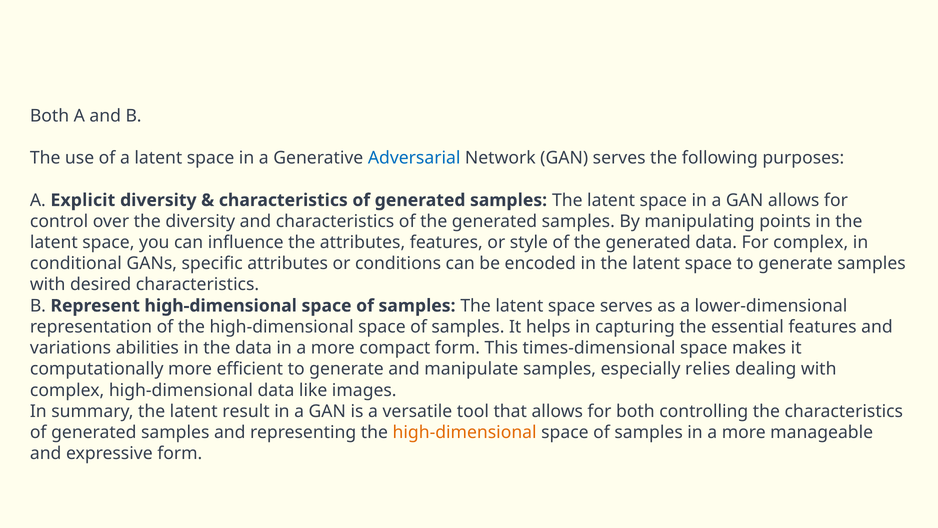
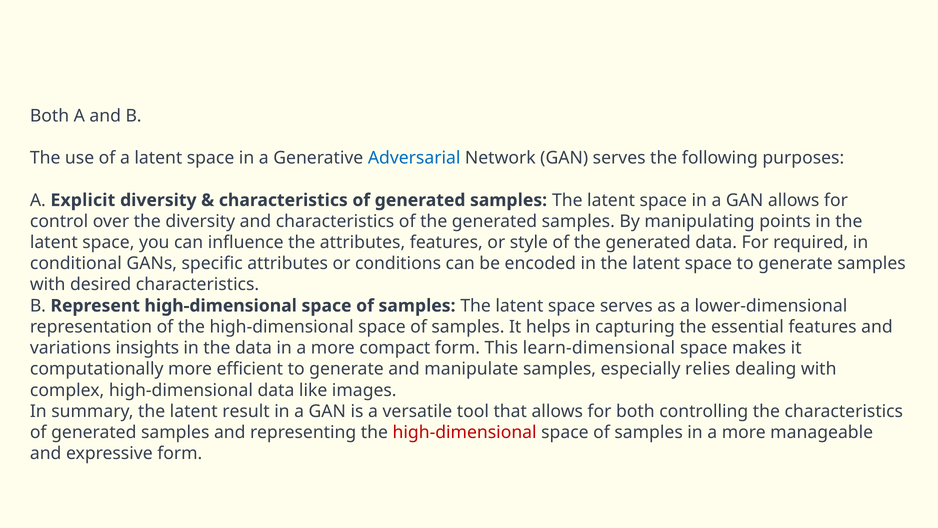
For complex: complex -> required
abilities: abilities -> insights
times-dimensional: times-dimensional -> learn-dimensional
high-dimensional at (465, 432) colour: orange -> red
